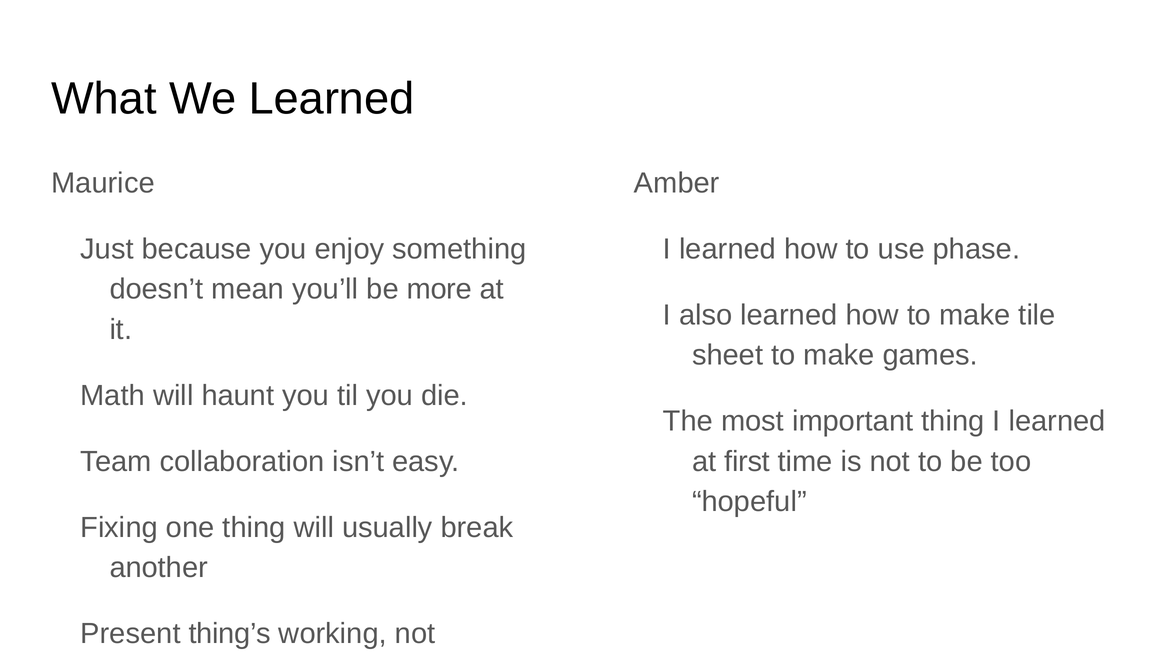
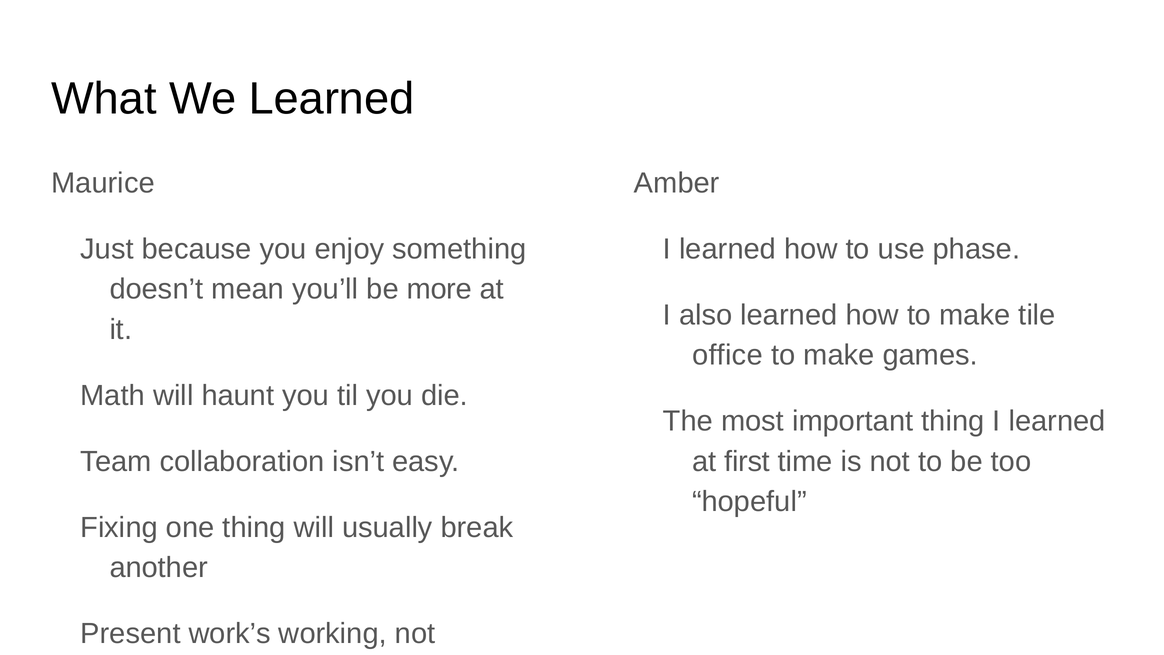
sheet: sheet -> office
thing’s: thing’s -> work’s
